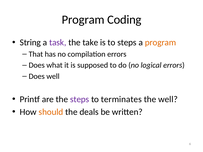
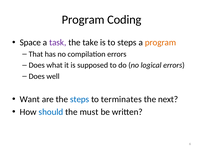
String: String -> Space
Printf: Printf -> Want
steps at (80, 99) colour: purple -> blue
the well: well -> next
should colour: orange -> blue
deals: deals -> must
